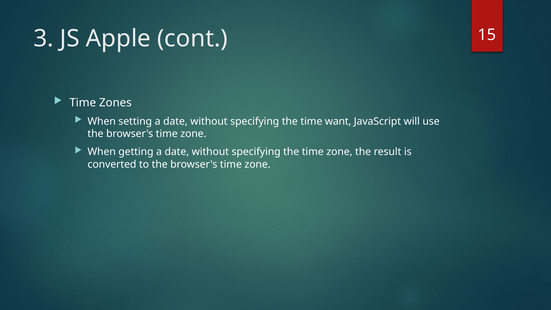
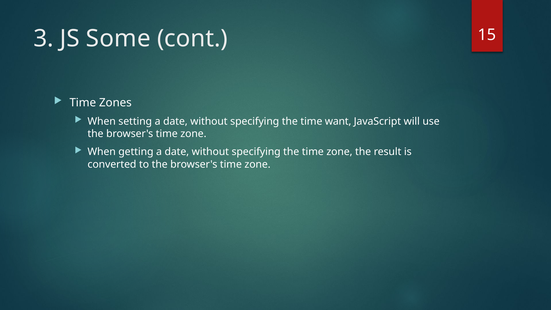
Apple: Apple -> Some
